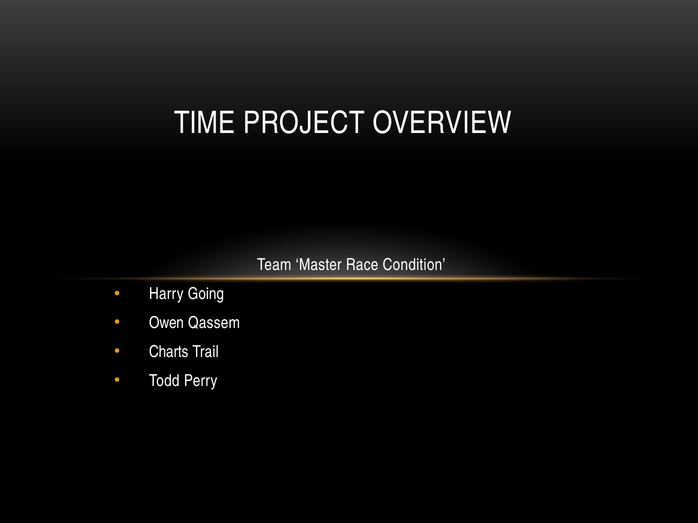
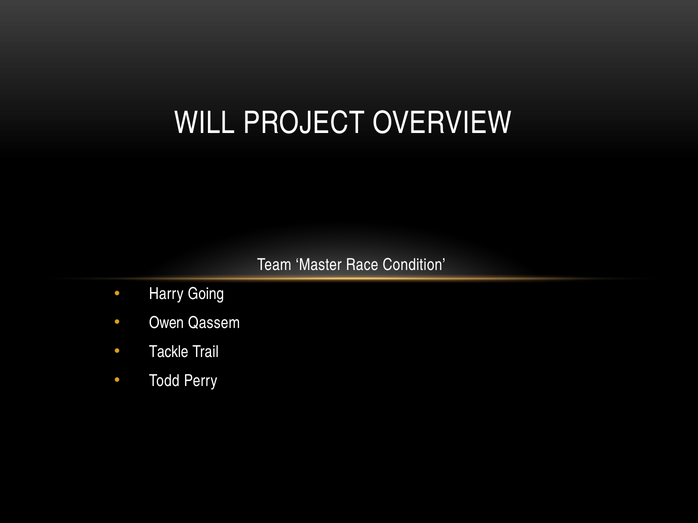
TIME: TIME -> WILL
Charts: Charts -> Tackle
